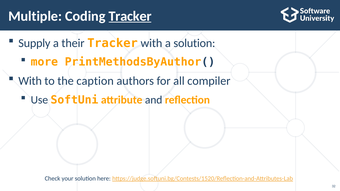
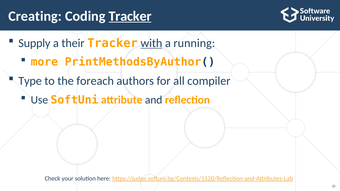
Multiple: Multiple -> Creating
with at (151, 43) underline: none -> present
a solution: solution -> running
With at (30, 81): With -> Type
caption: caption -> foreach
